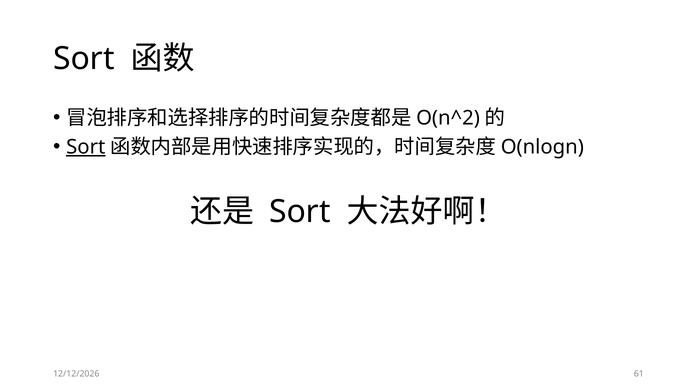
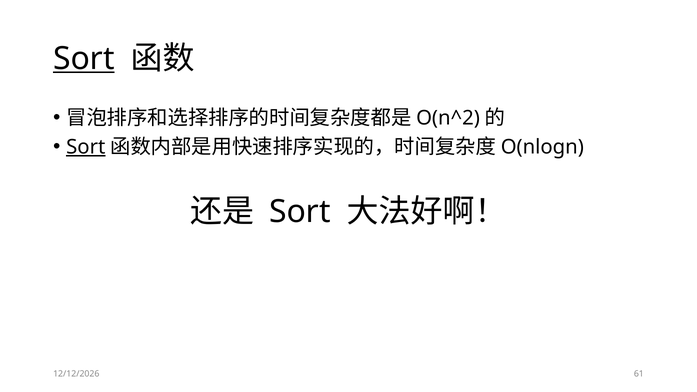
Sort at (84, 59) underline: none -> present
